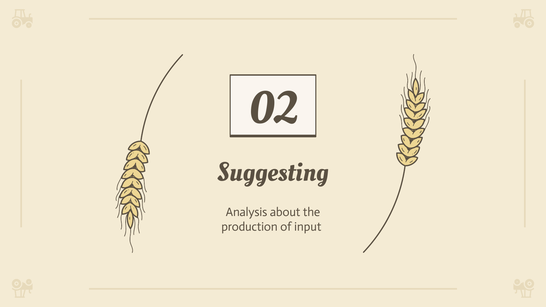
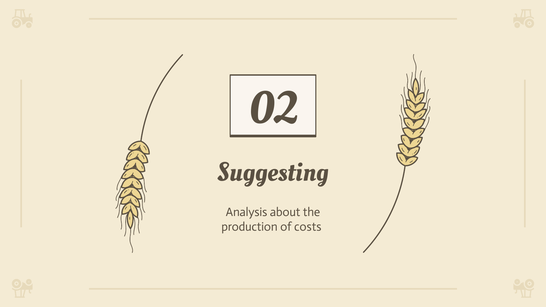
input: input -> costs
